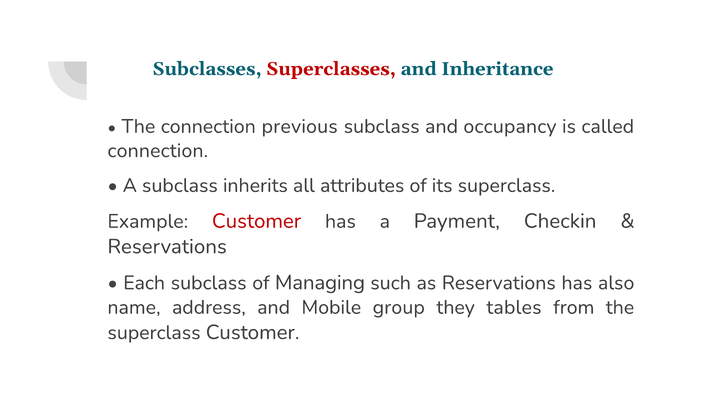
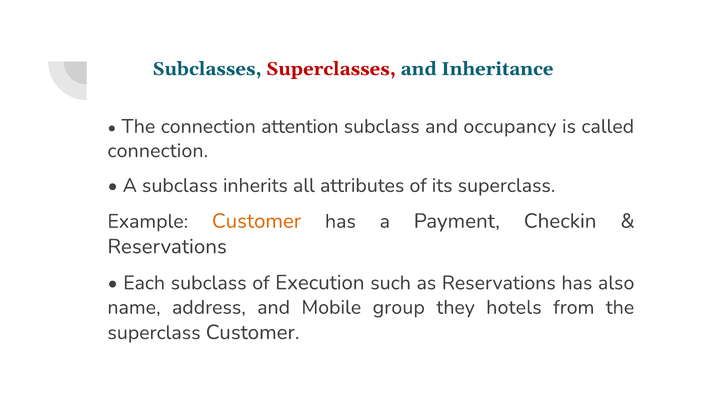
previous: previous -> attention
Customer at (256, 221) colour: red -> orange
Managing: Managing -> Execution
tables: tables -> hotels
